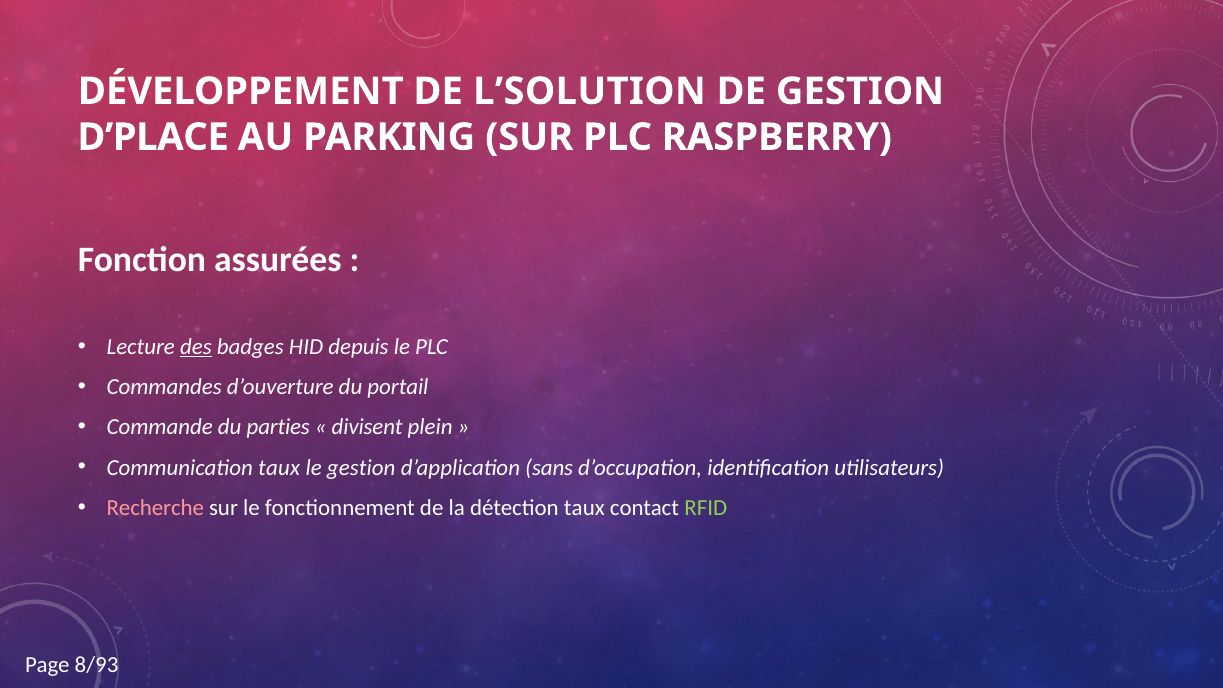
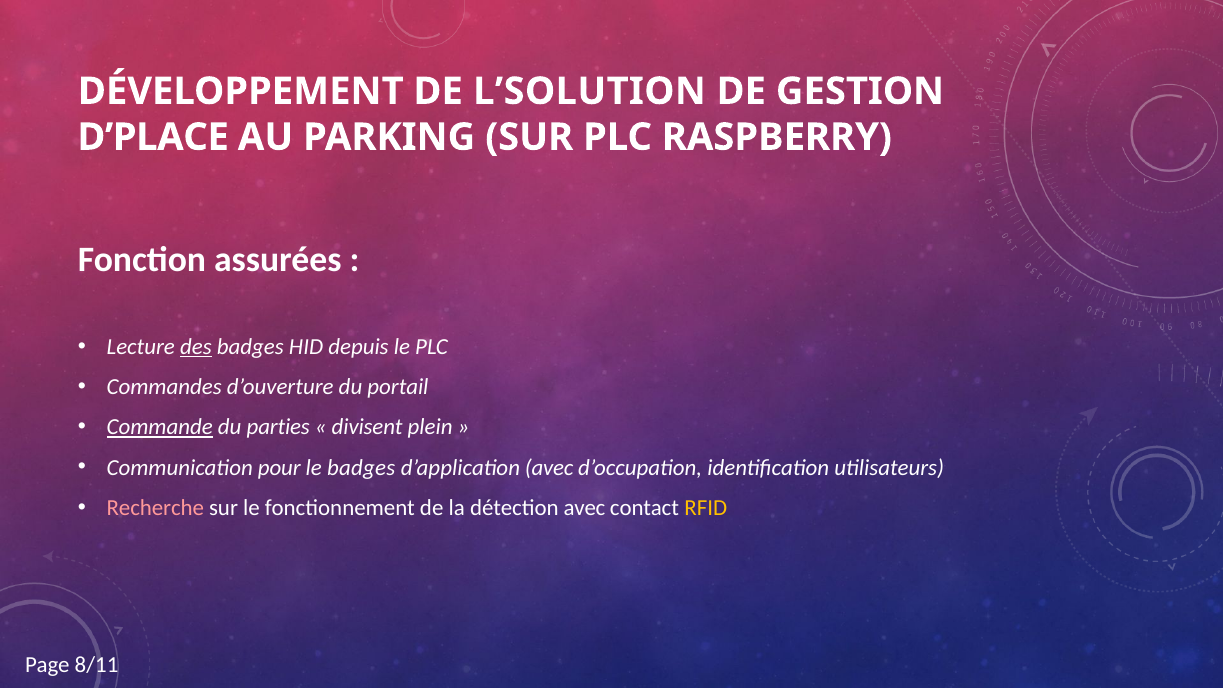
Commande underline: none -> present
Communication taux: taux -> pour
le gestion: gestion -> badges
d’application sans: sans -> avec
détection taux: taux -> avec
RFID colour: light green -> yellow
8/93: 8/93 -> 8/11
